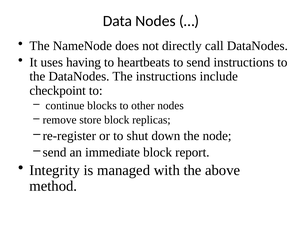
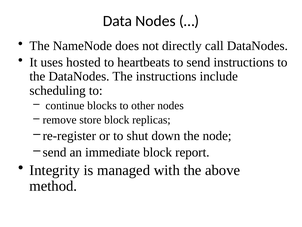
having: having -> hosted
checkpoint: checkpoint -> scheduling
